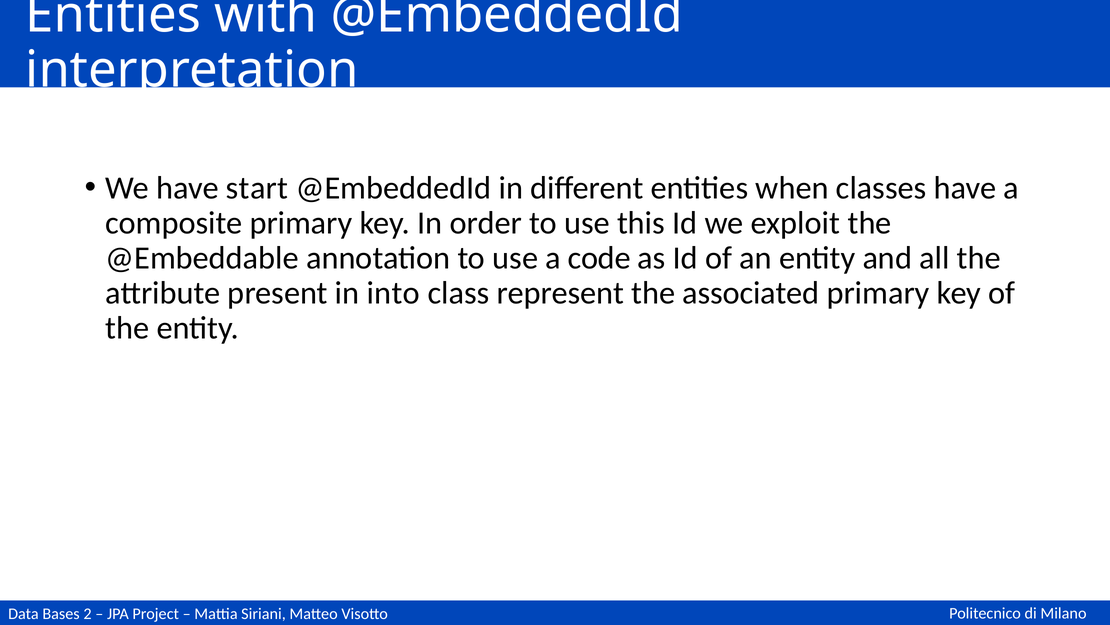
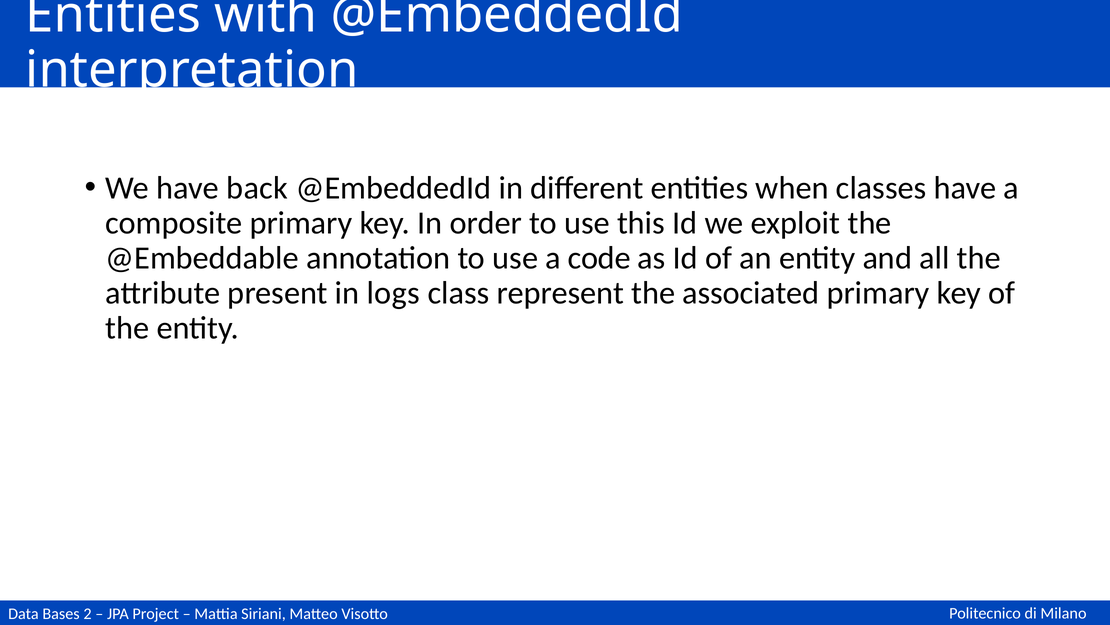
start: start -> back
into: into -> logs
